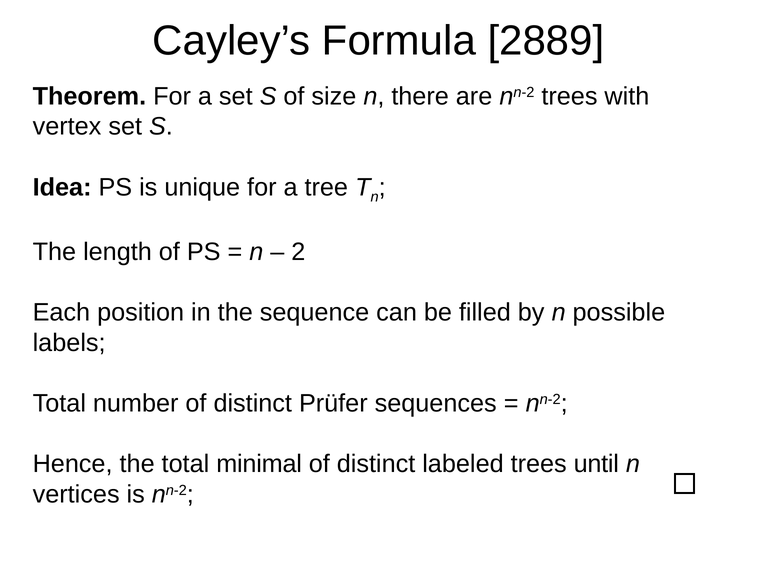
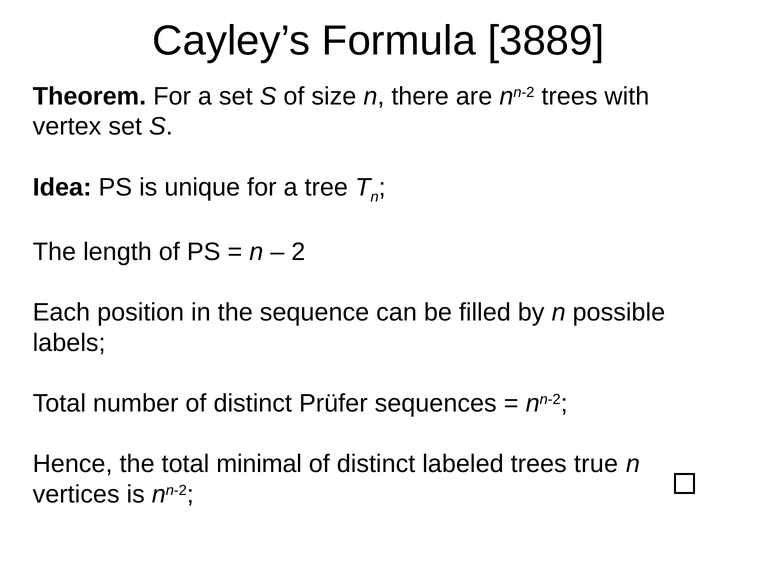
2889: 2889 -> 3889
until: until -> true
